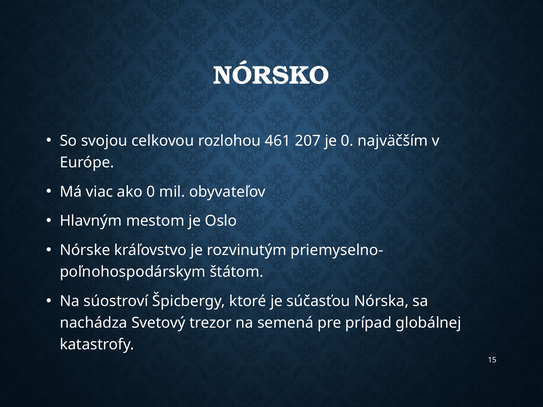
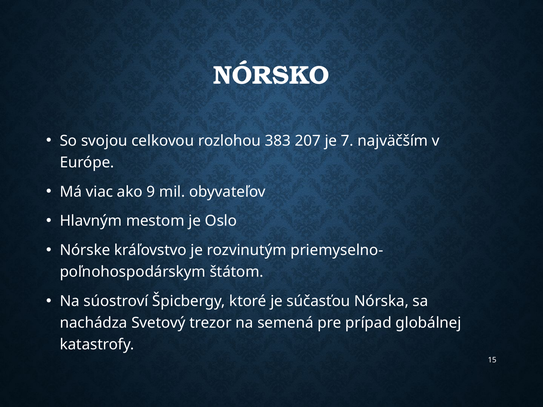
461: 461 -> 383
je 0: 0 -> 7
ako 0: 0 -> 9
